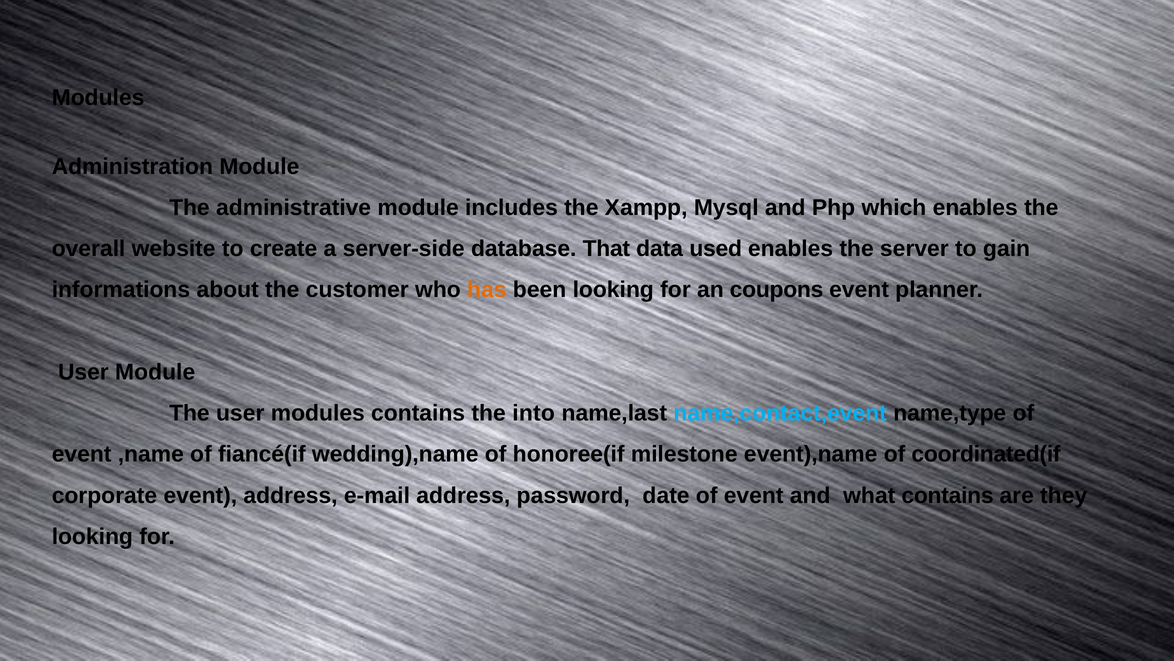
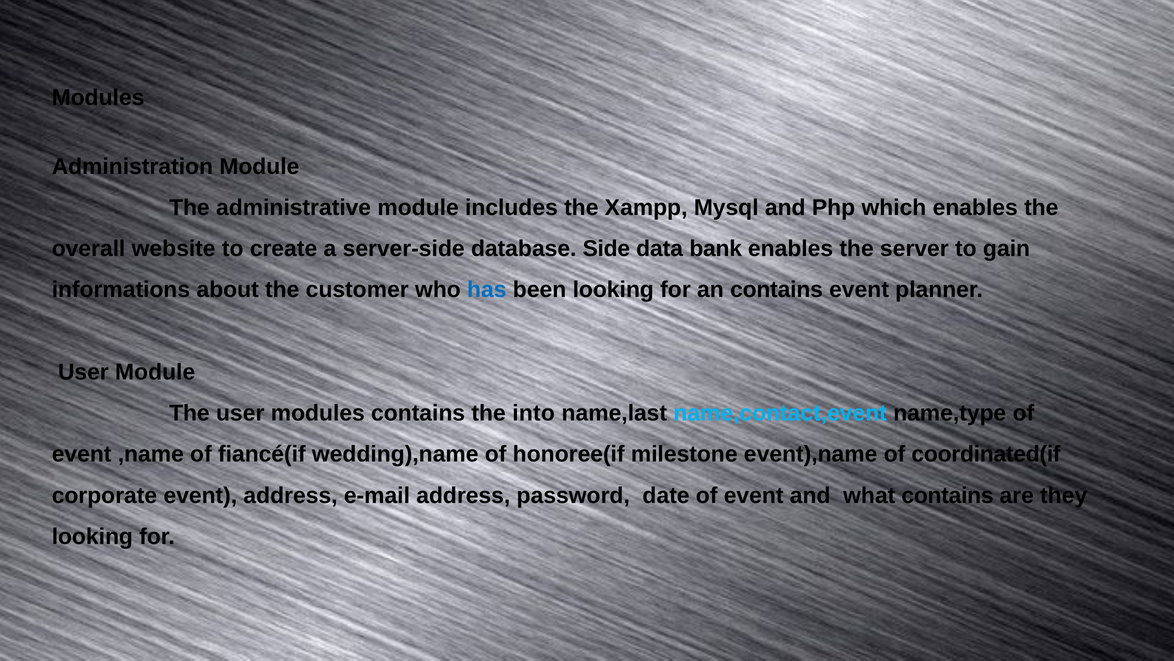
That: That -> Side
used: used -> bank
has colour: orange -> blue
an coupons: coupons -> contains
